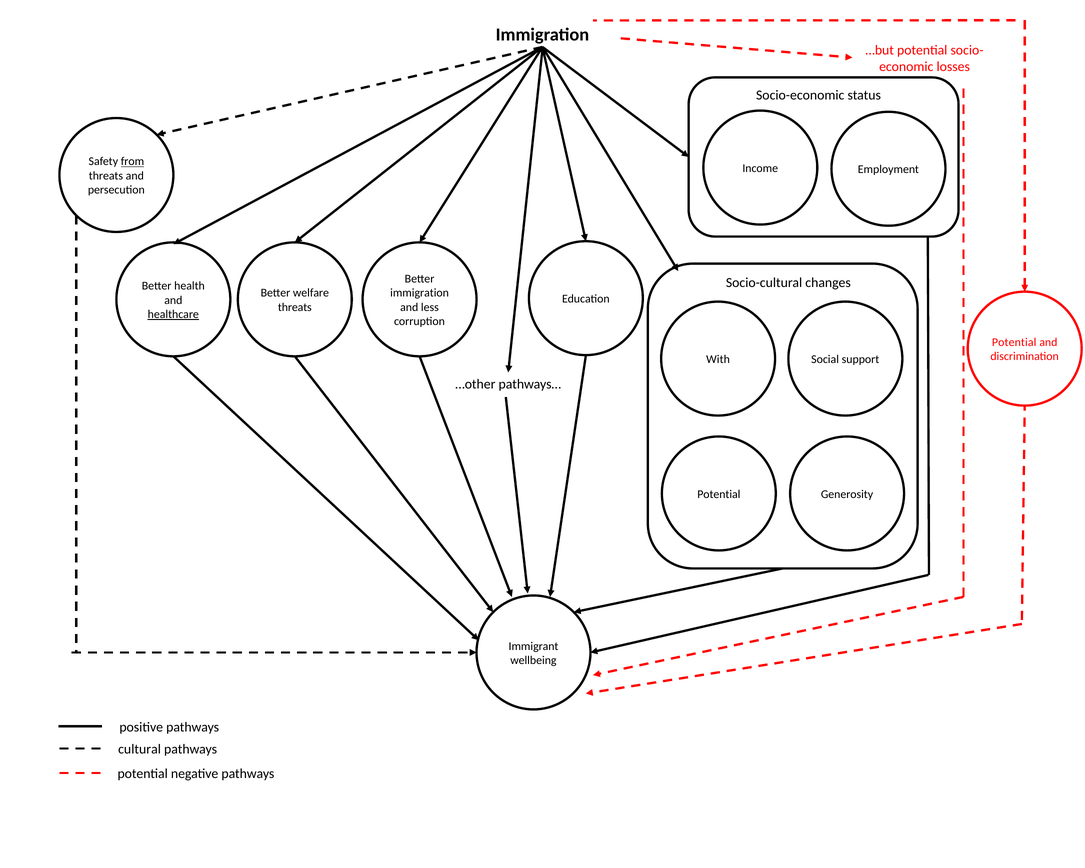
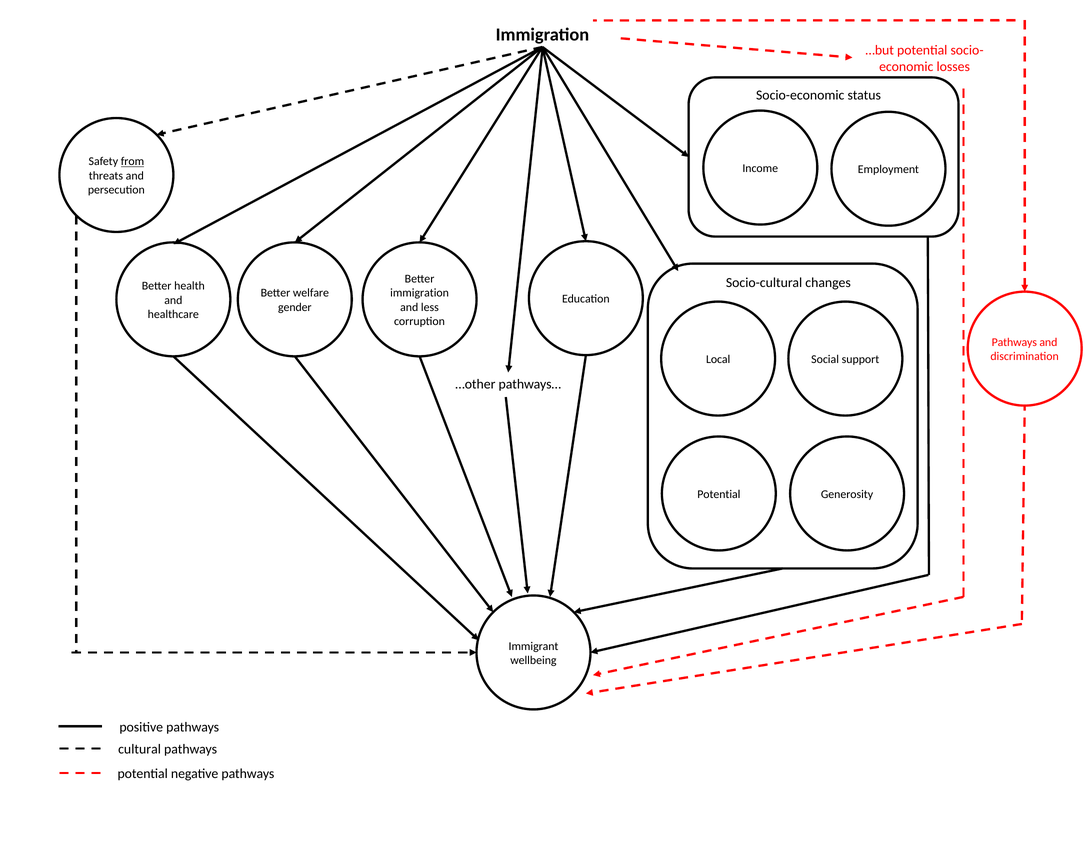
threats at (295, 307): threats -> gender
healthcare underline: present -> none
Potential at (1014, 342): Potential -> Pathways
With: With -> Local
